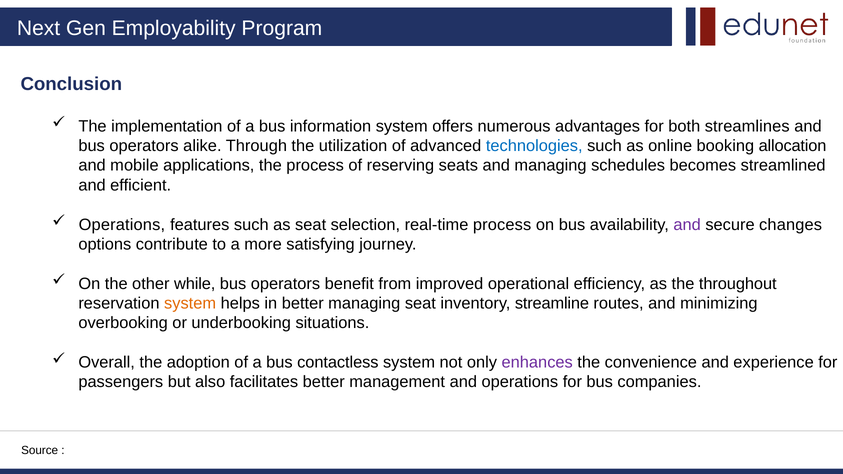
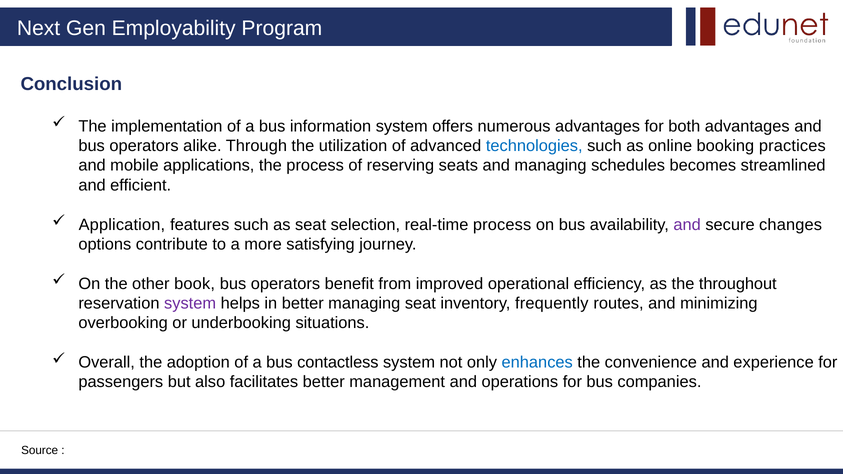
both streamlines: streamlines -> advantages
allocation: allocation -> practices
Operations at (122, 225): Operations -> Application
while: while -> book
system at (190, 303) colour: orange -> purple
streamline: streamline -> frequently
enhances colour: purple -> blue
